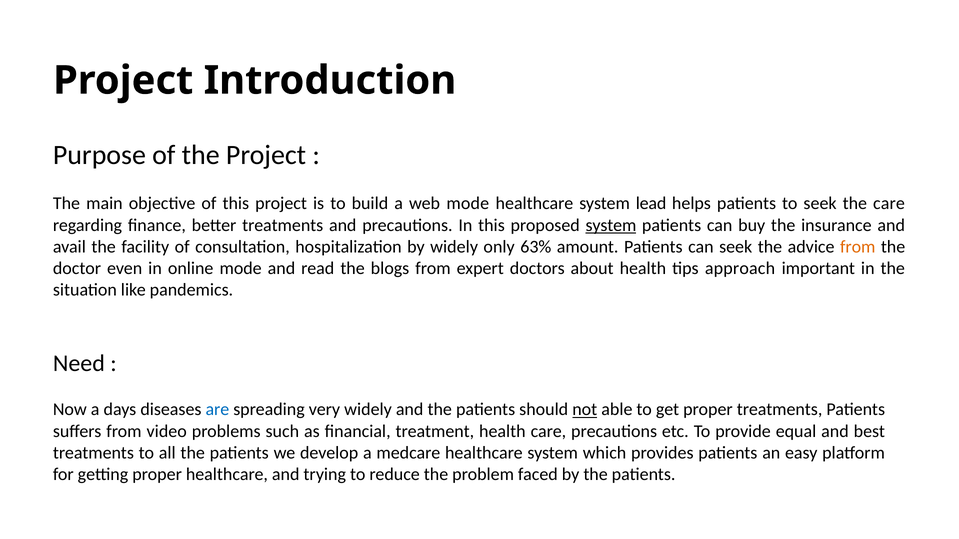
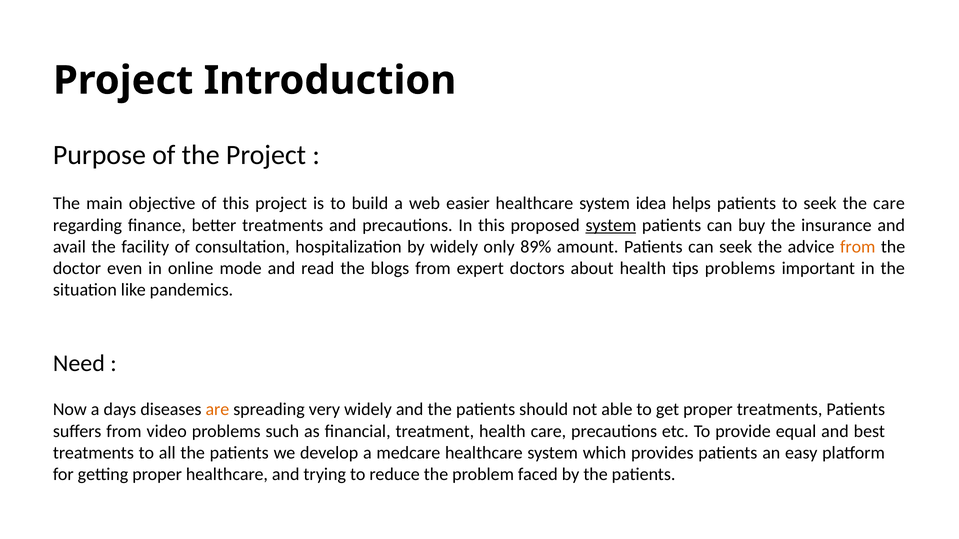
web mode: mode -> easier
lead: lead -> idea
63%: 63% -> 89%
tips approach: approach -> problems
are colour: blue -> orange
not underline: present -> none
